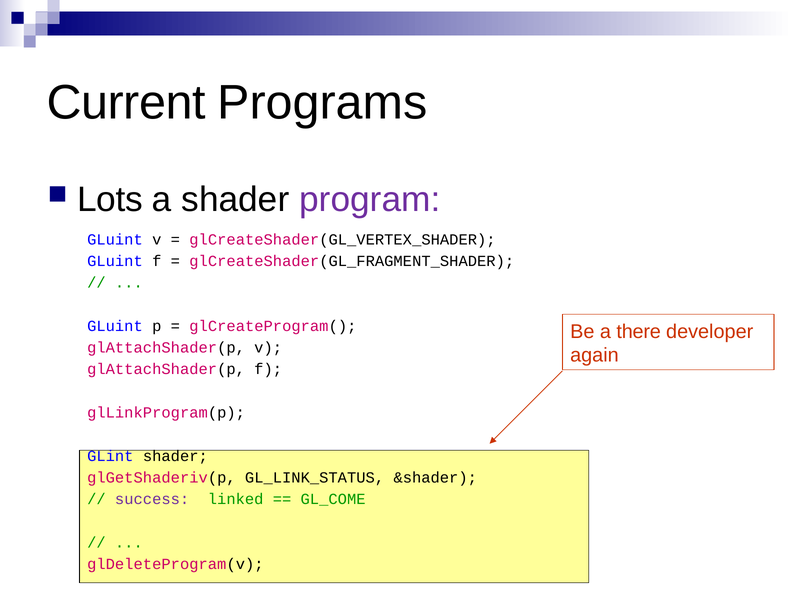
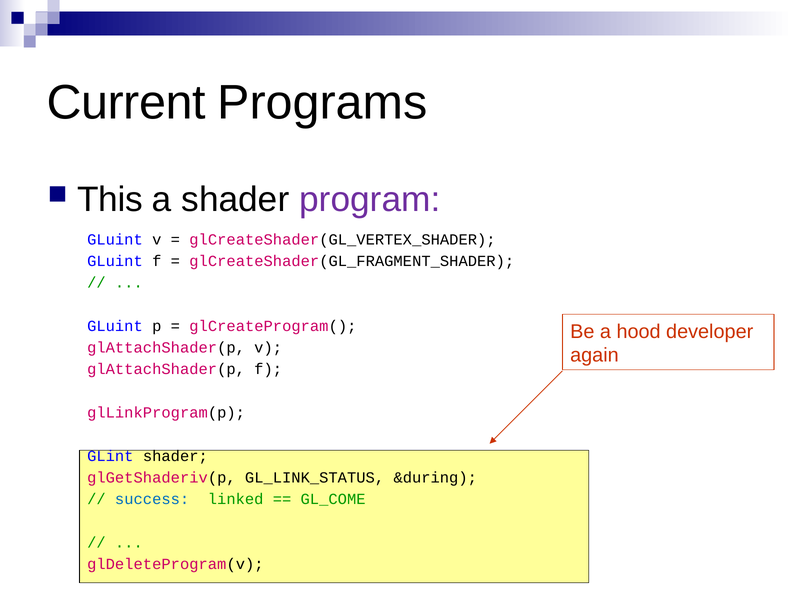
Lots: Lots -> This
there: there -> hood
&shader: &shader -> &during
success colour: purple -> blue
